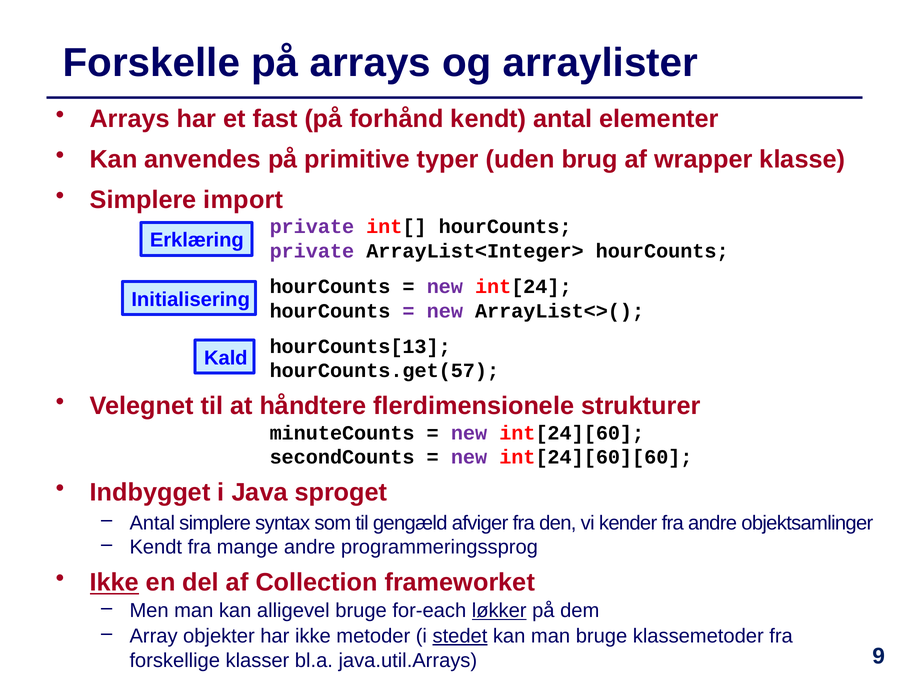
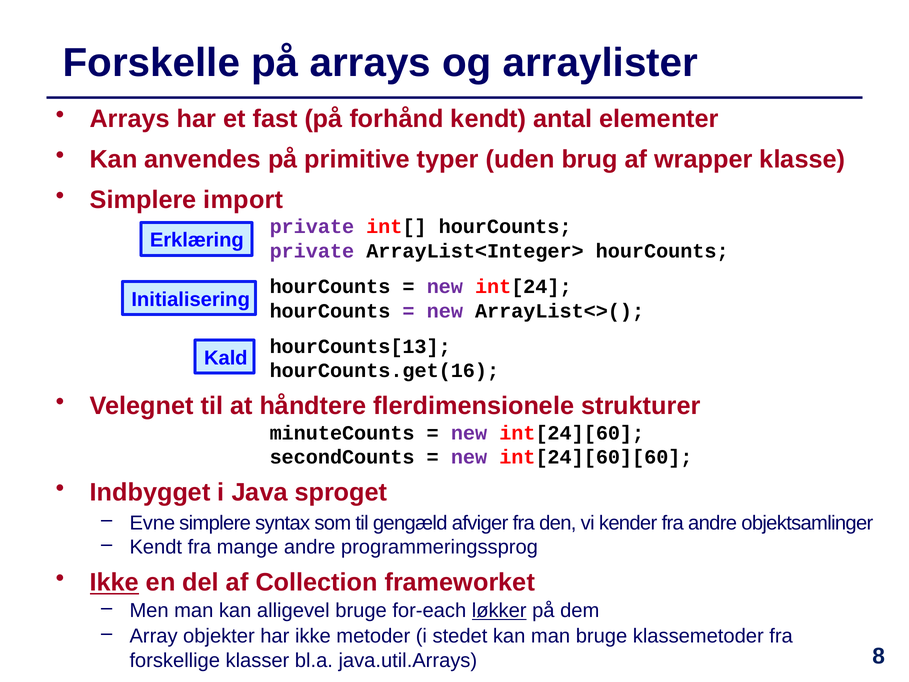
hourCounts.get(57: hourCounts.get(57 -> hourCounts.get(16
Antal at (152, 523): Antal -> Evne
stedet underline: present -> none
9: 9 -> 8
